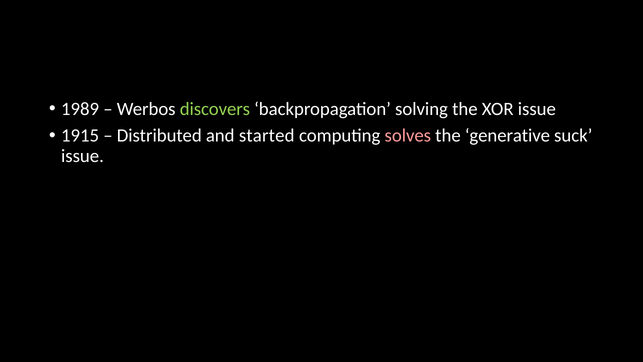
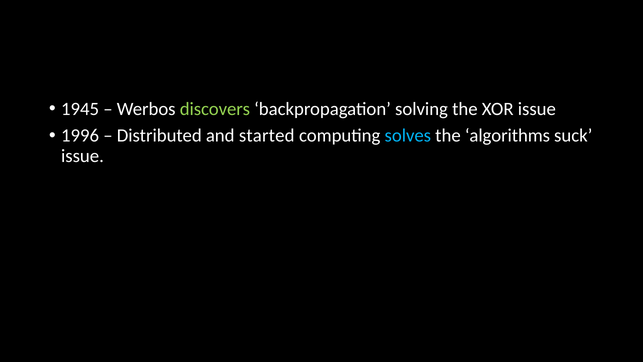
1989: 1989 -> 1945
1915: 1915 -> 1996
solves colour: pink -> light blue
generative: generative -> algorithms
